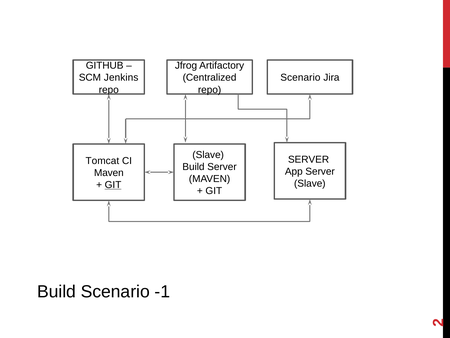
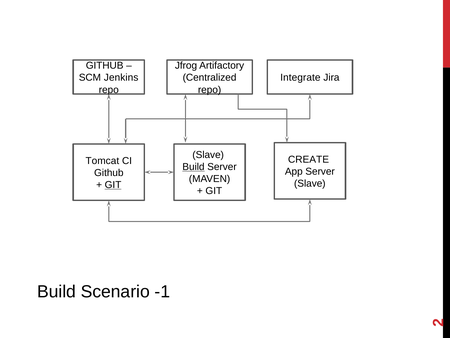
Scenario at (300, 78): Scenario -> Integrate
SERVER at (309, 159): SERVER -> CREATE
Build at (193, 167) underline: none -> present
Maven at (109, 173): Maven -> Github
